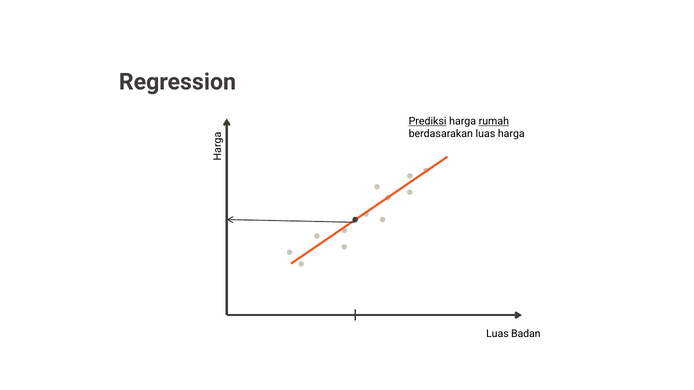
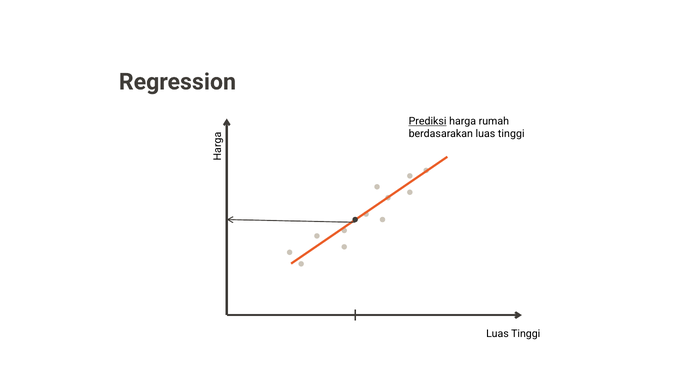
rumah underline: present -> none
berdasarakan luas harga: harga -> tinggi
Badan at (526, 334): Badan -> Tinggi
